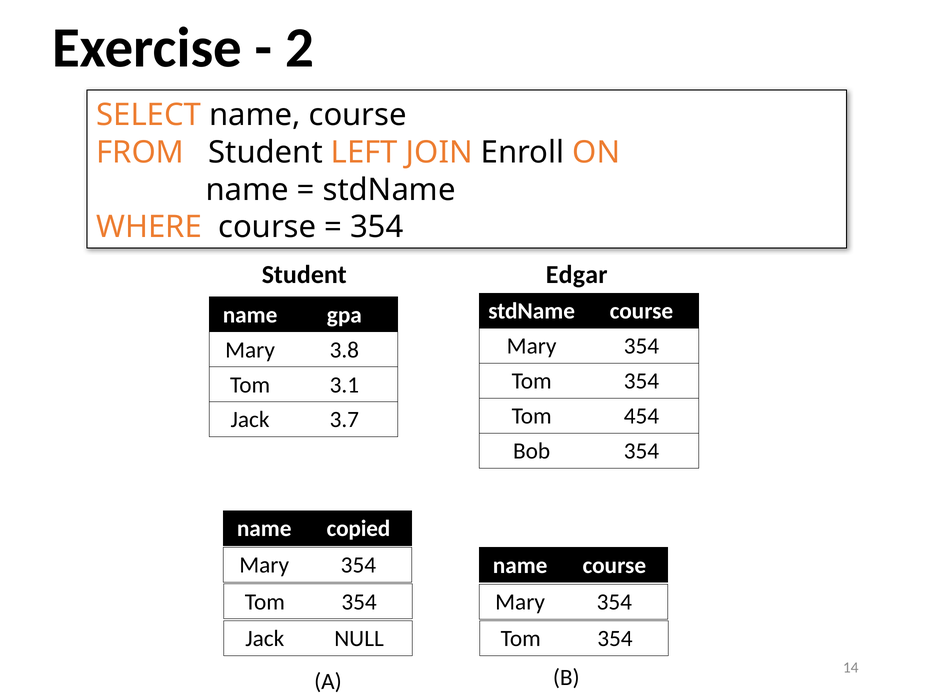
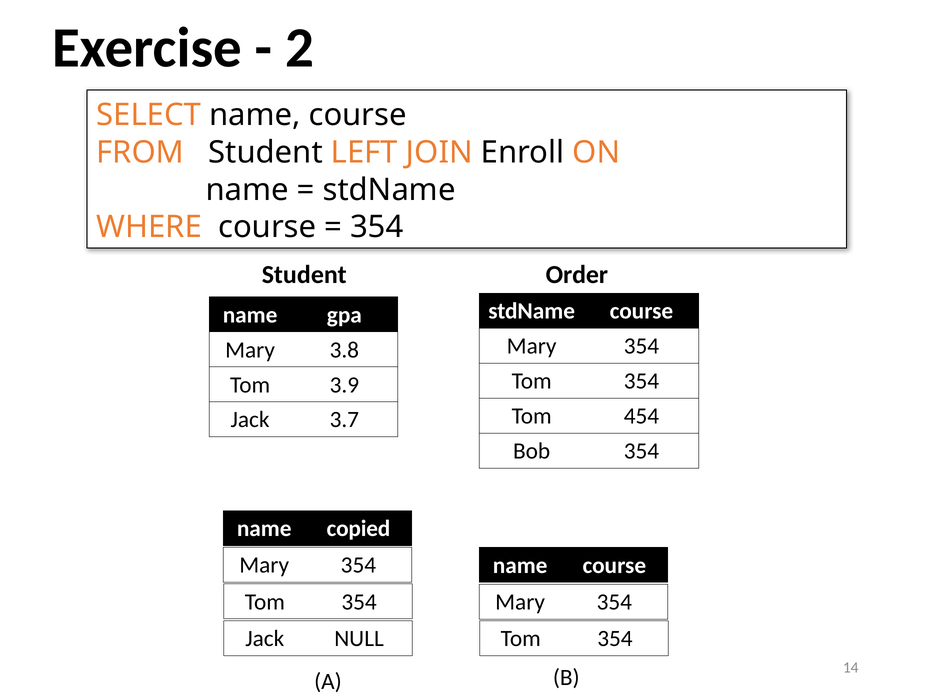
Edgar: Edgar -> Order
3.1: 3.1 -> 3.9
